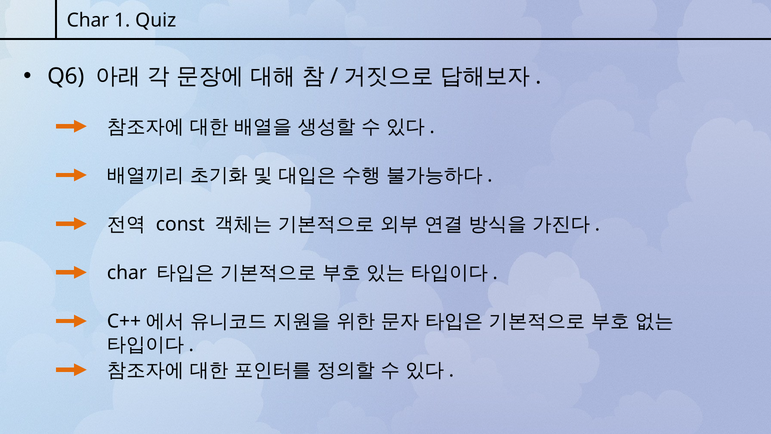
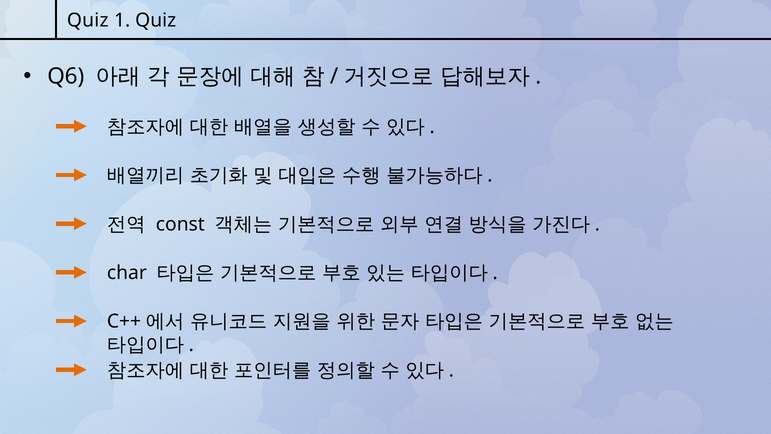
Char at (88, 21): Char -> Quiz
